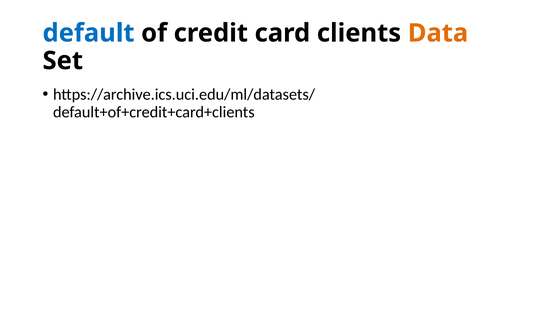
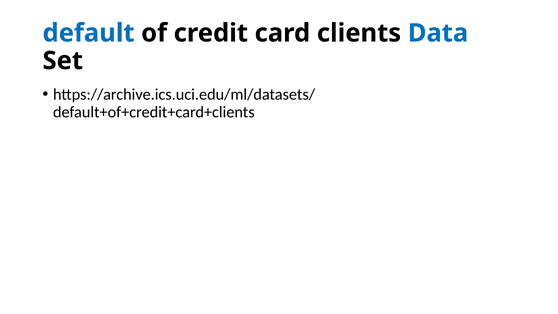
Data colour: orange -> blue
